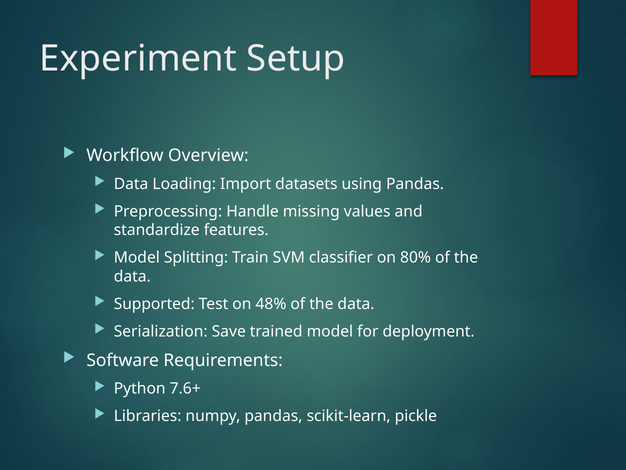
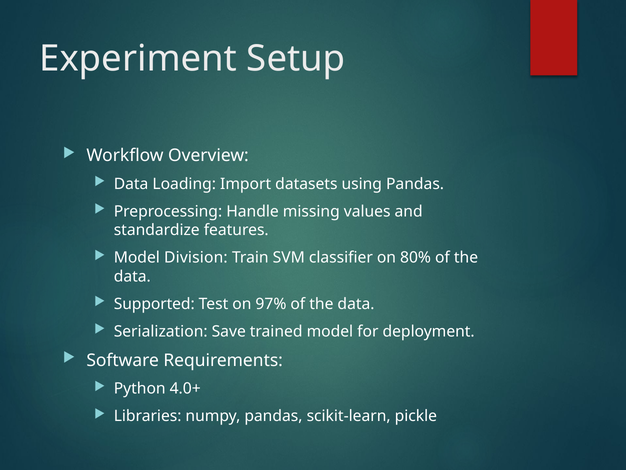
Splitting: Splitting -> Division
48%: 48% -> 97%
7.6+: 7.6+ -> 4.0+
